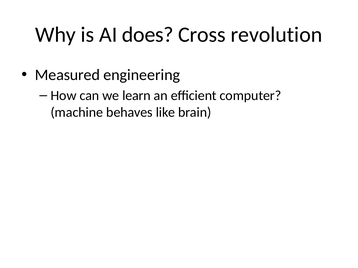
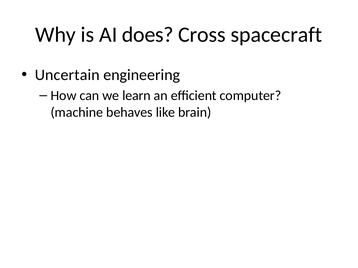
revolution: revolution -> spacecraft
Measured: Measured -> Uncertain
